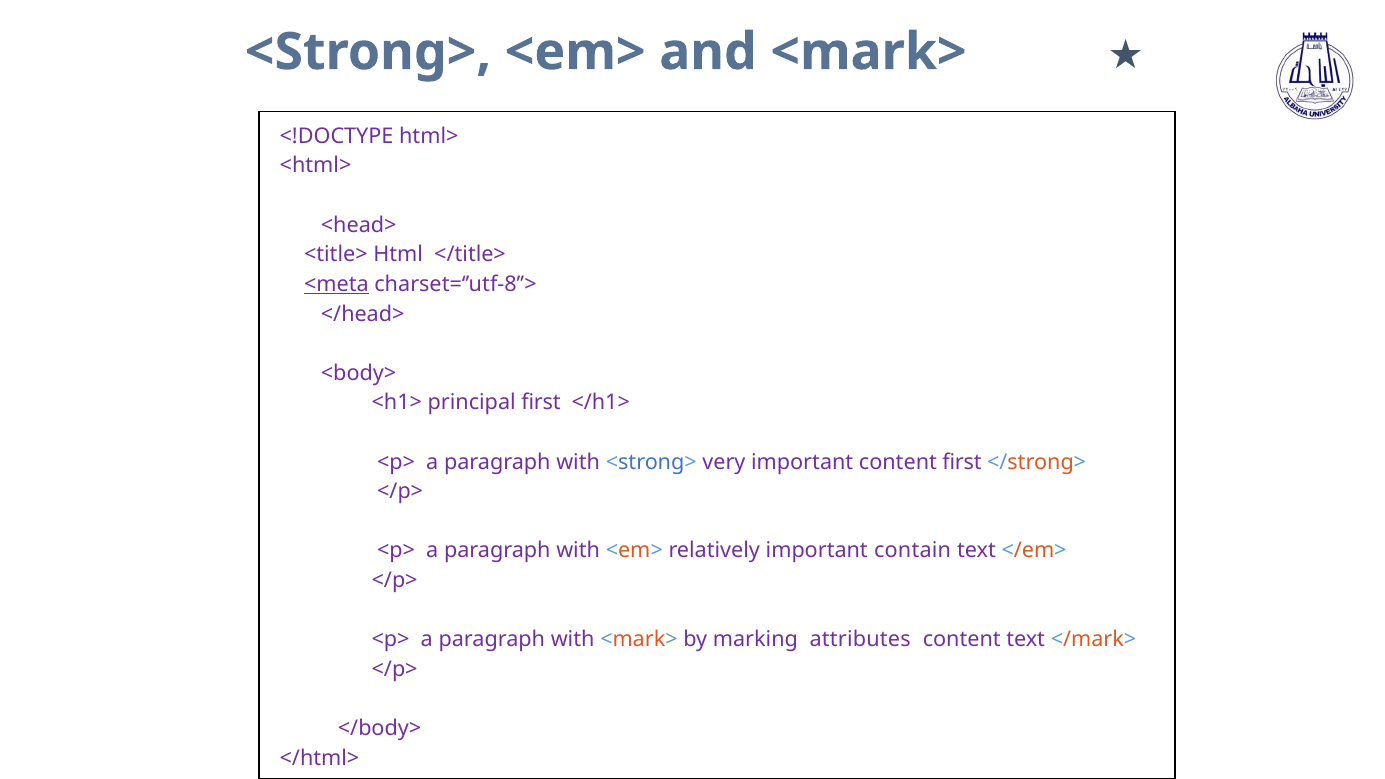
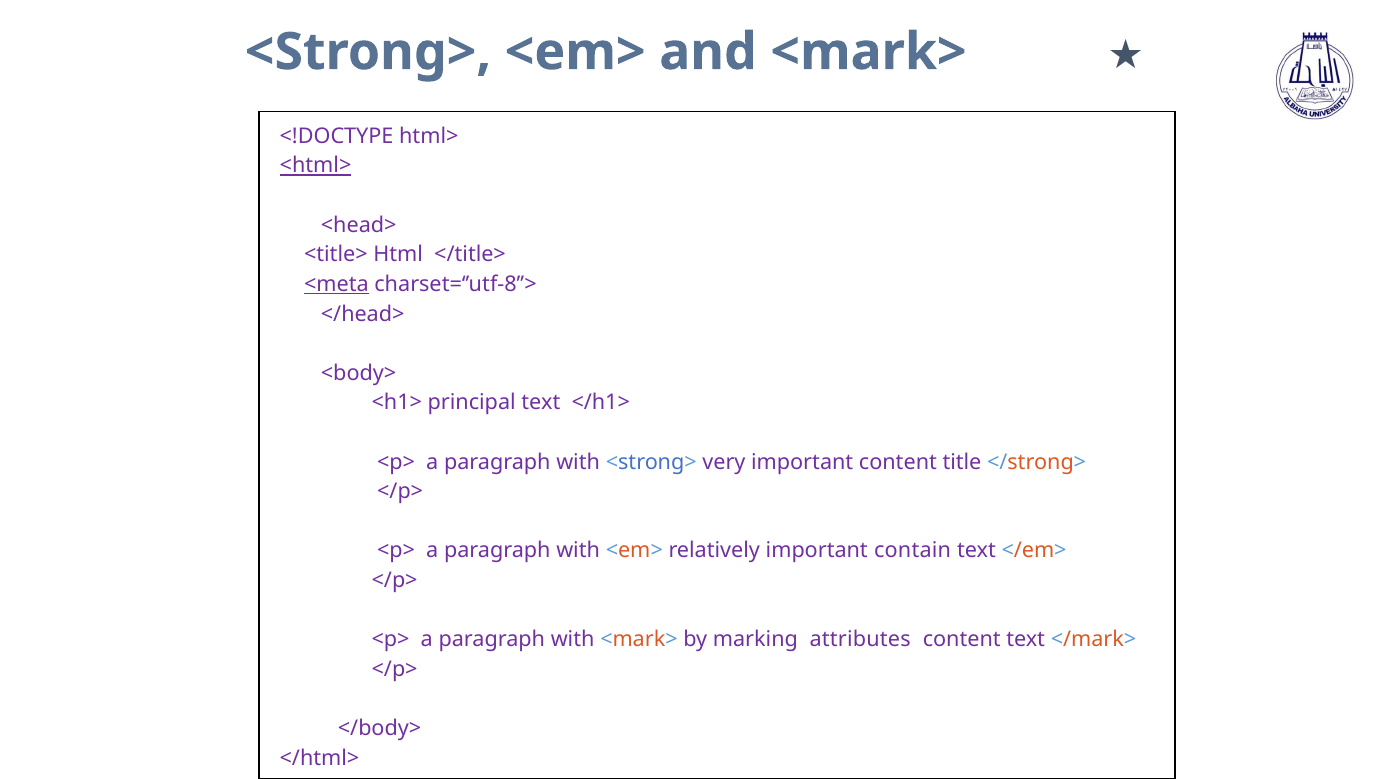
<html> underline: none -> present
principal first: first -> text
content first: first -> title
